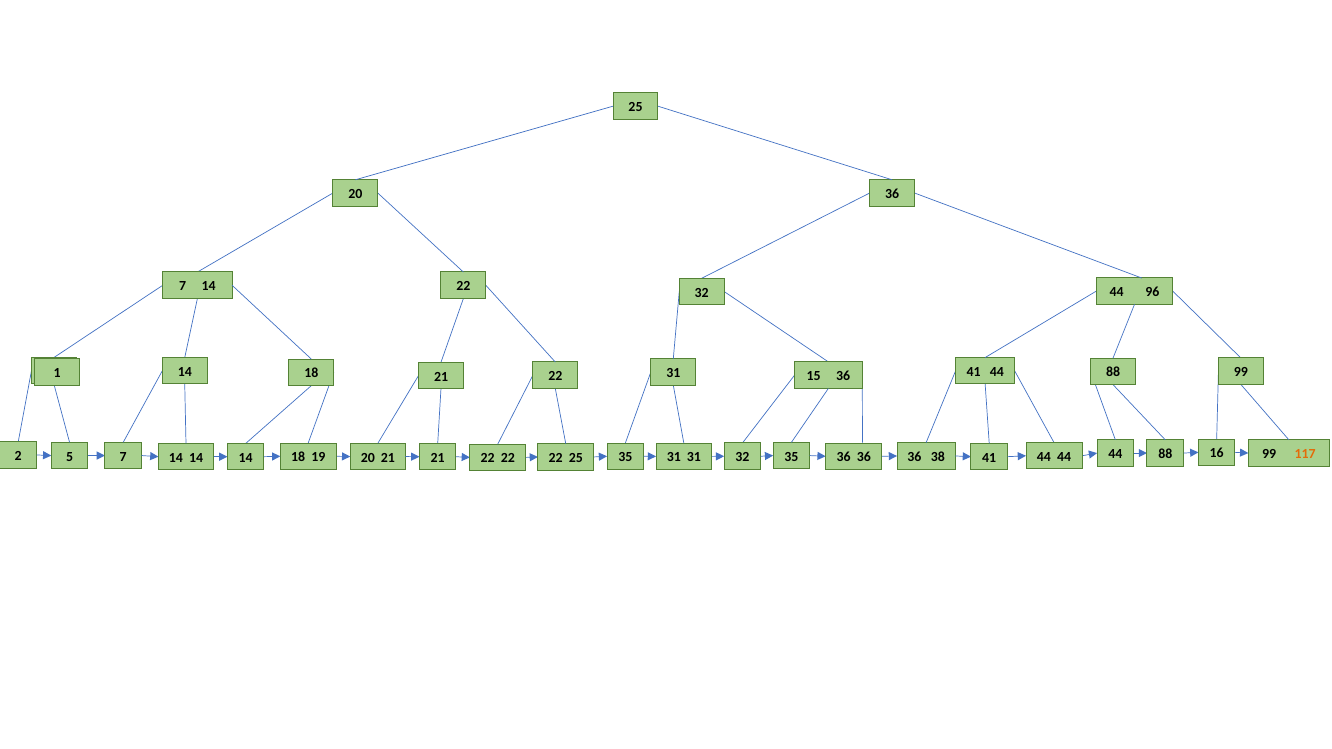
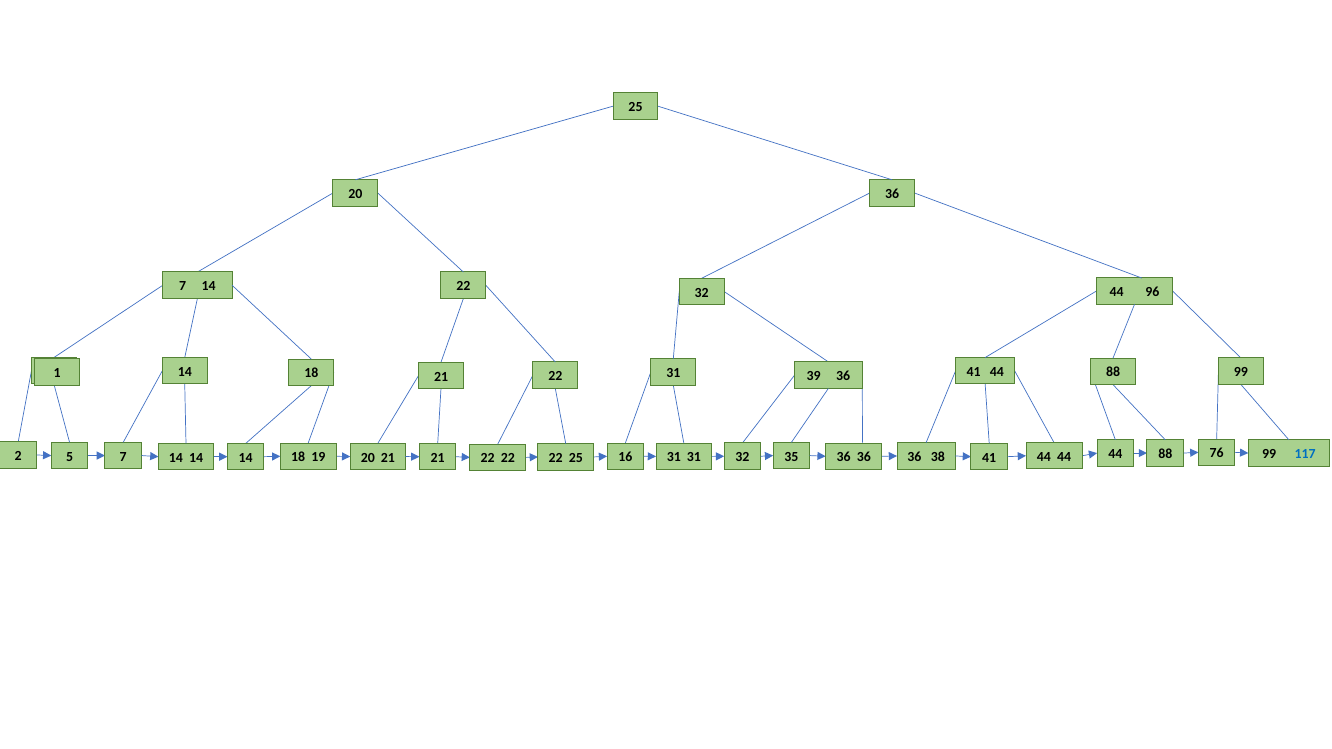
15: 15 -> 39
117 colour: orange -> blue
16: 16 -> 76
14 35: 35 -> 16
